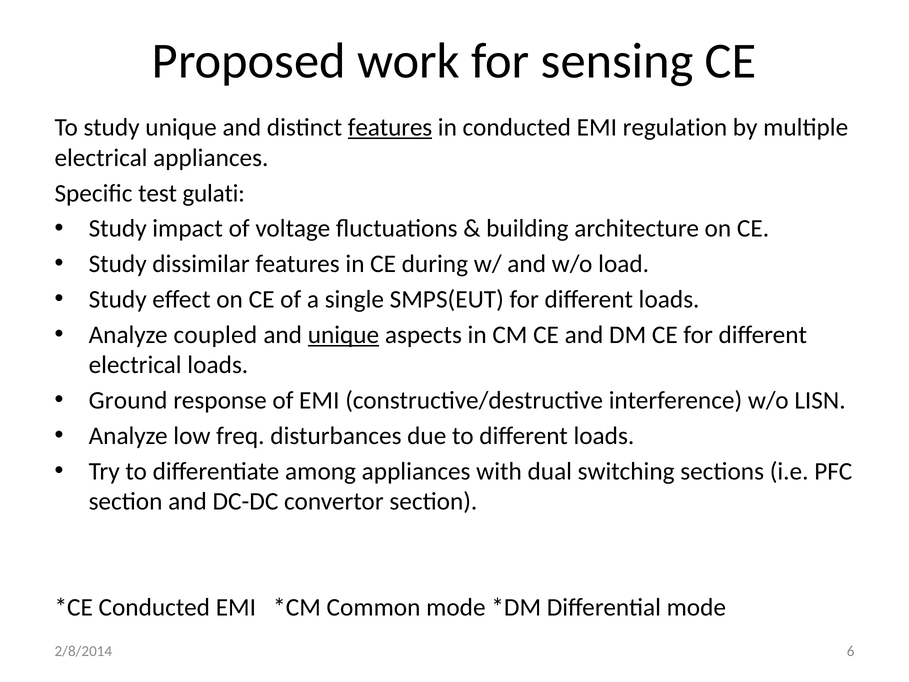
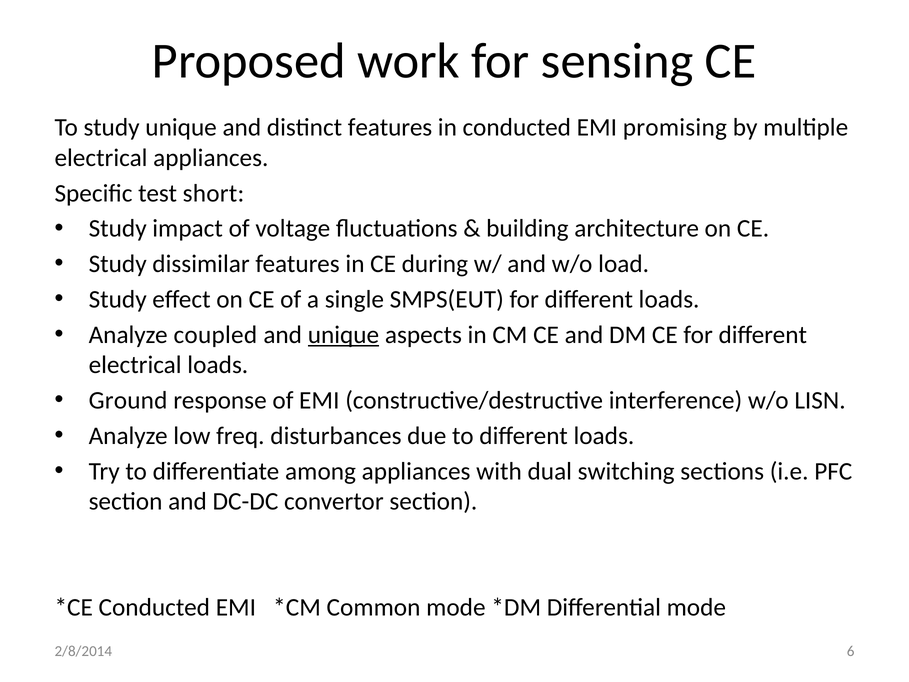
features at (390, 128) underline: present -> none
regulation: regulation -> promising
gulati: gulati -> short
